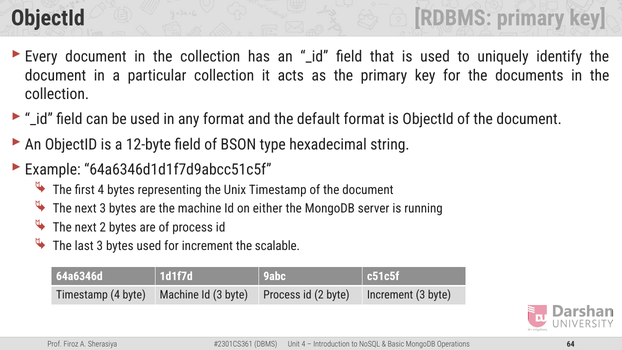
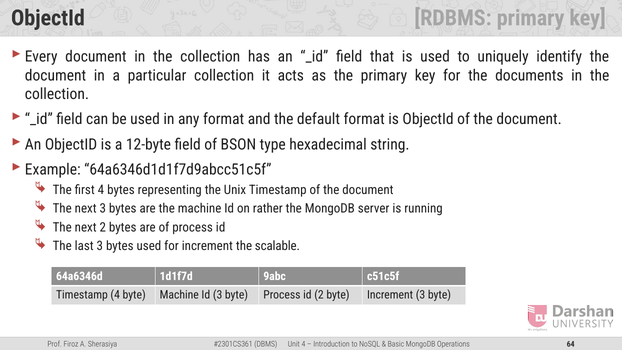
either: either -> rather
